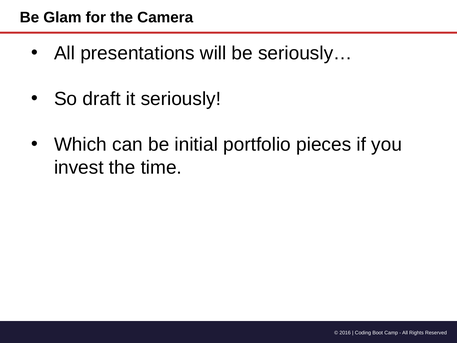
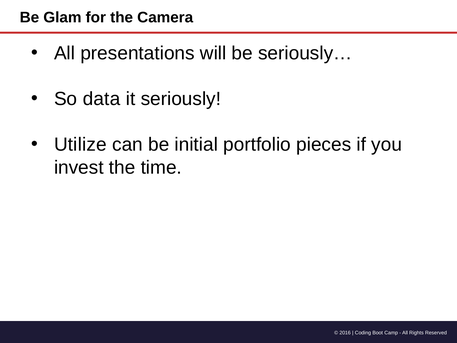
draft: draft -> data
Which: Which -> Utilize
